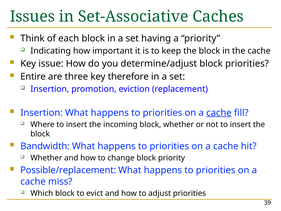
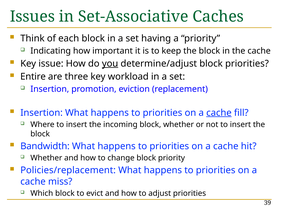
you underline: none -> present
therefore: therefore -> workload
Possible/replacement: Possible/replacement -> Policies/replacement
